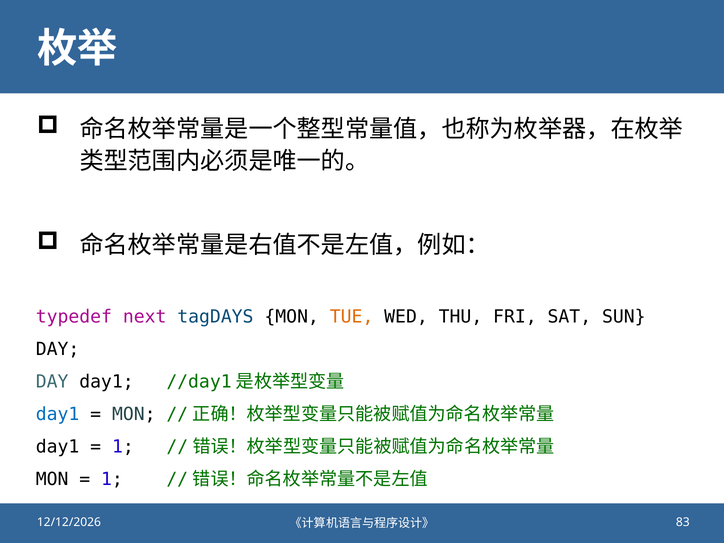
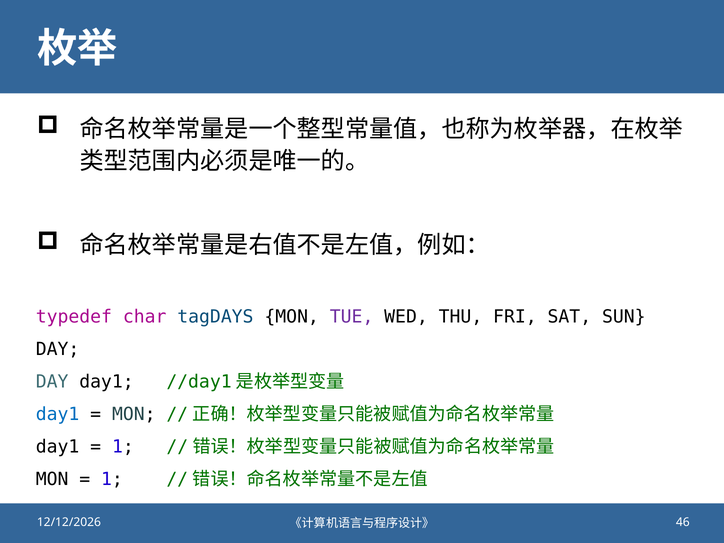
next: next -> char
TUE colour: orange -> purple
83: 83 -> 46
